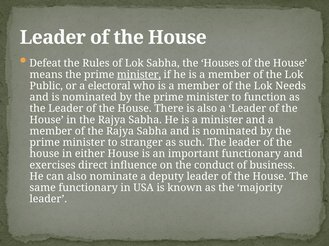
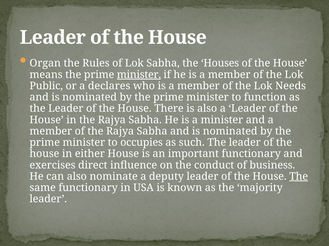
Defeat: Defeat -> Organ
electoral: electoral -> declares
stranger: stranger -> occupies
The at (299, 177) underline: none -> present
